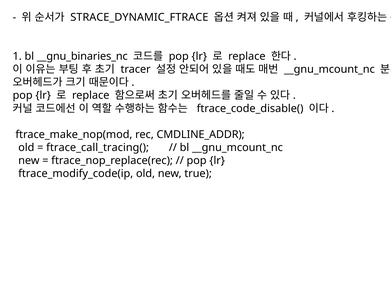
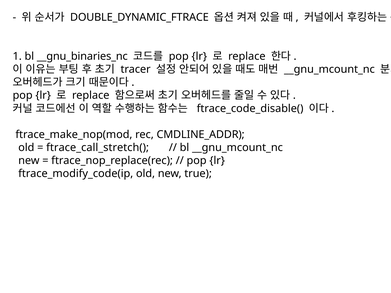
STRACE_DYNAMIC_FTRACE: STRACE_DYNAMIC_FTRACE -> DOUBLE_DYNAMIC_FTRACE
ftrace_call_tracing(: ftrace_call_tracing( -> ftrace_call_stretch(
